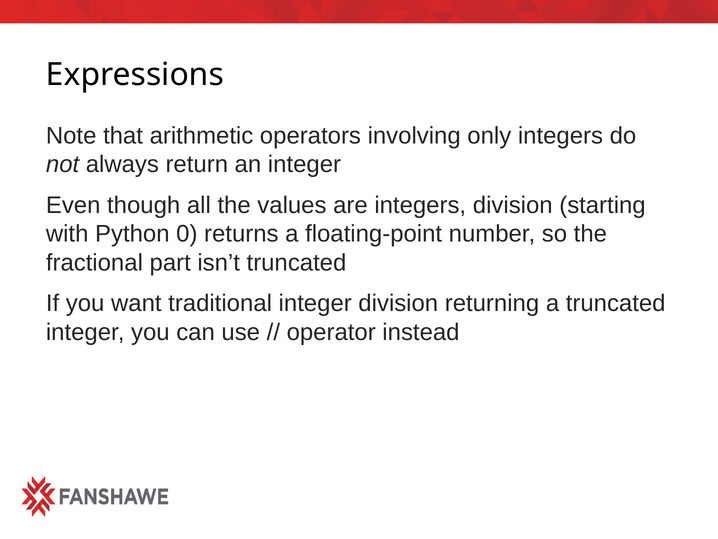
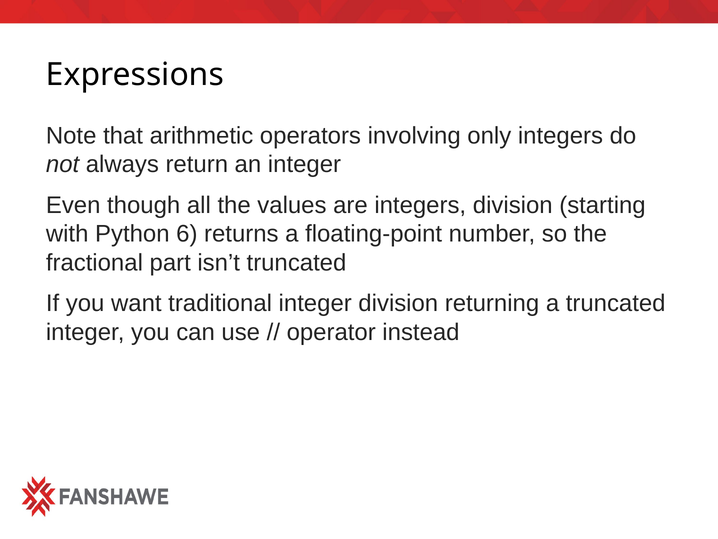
0: 0 -> 6
